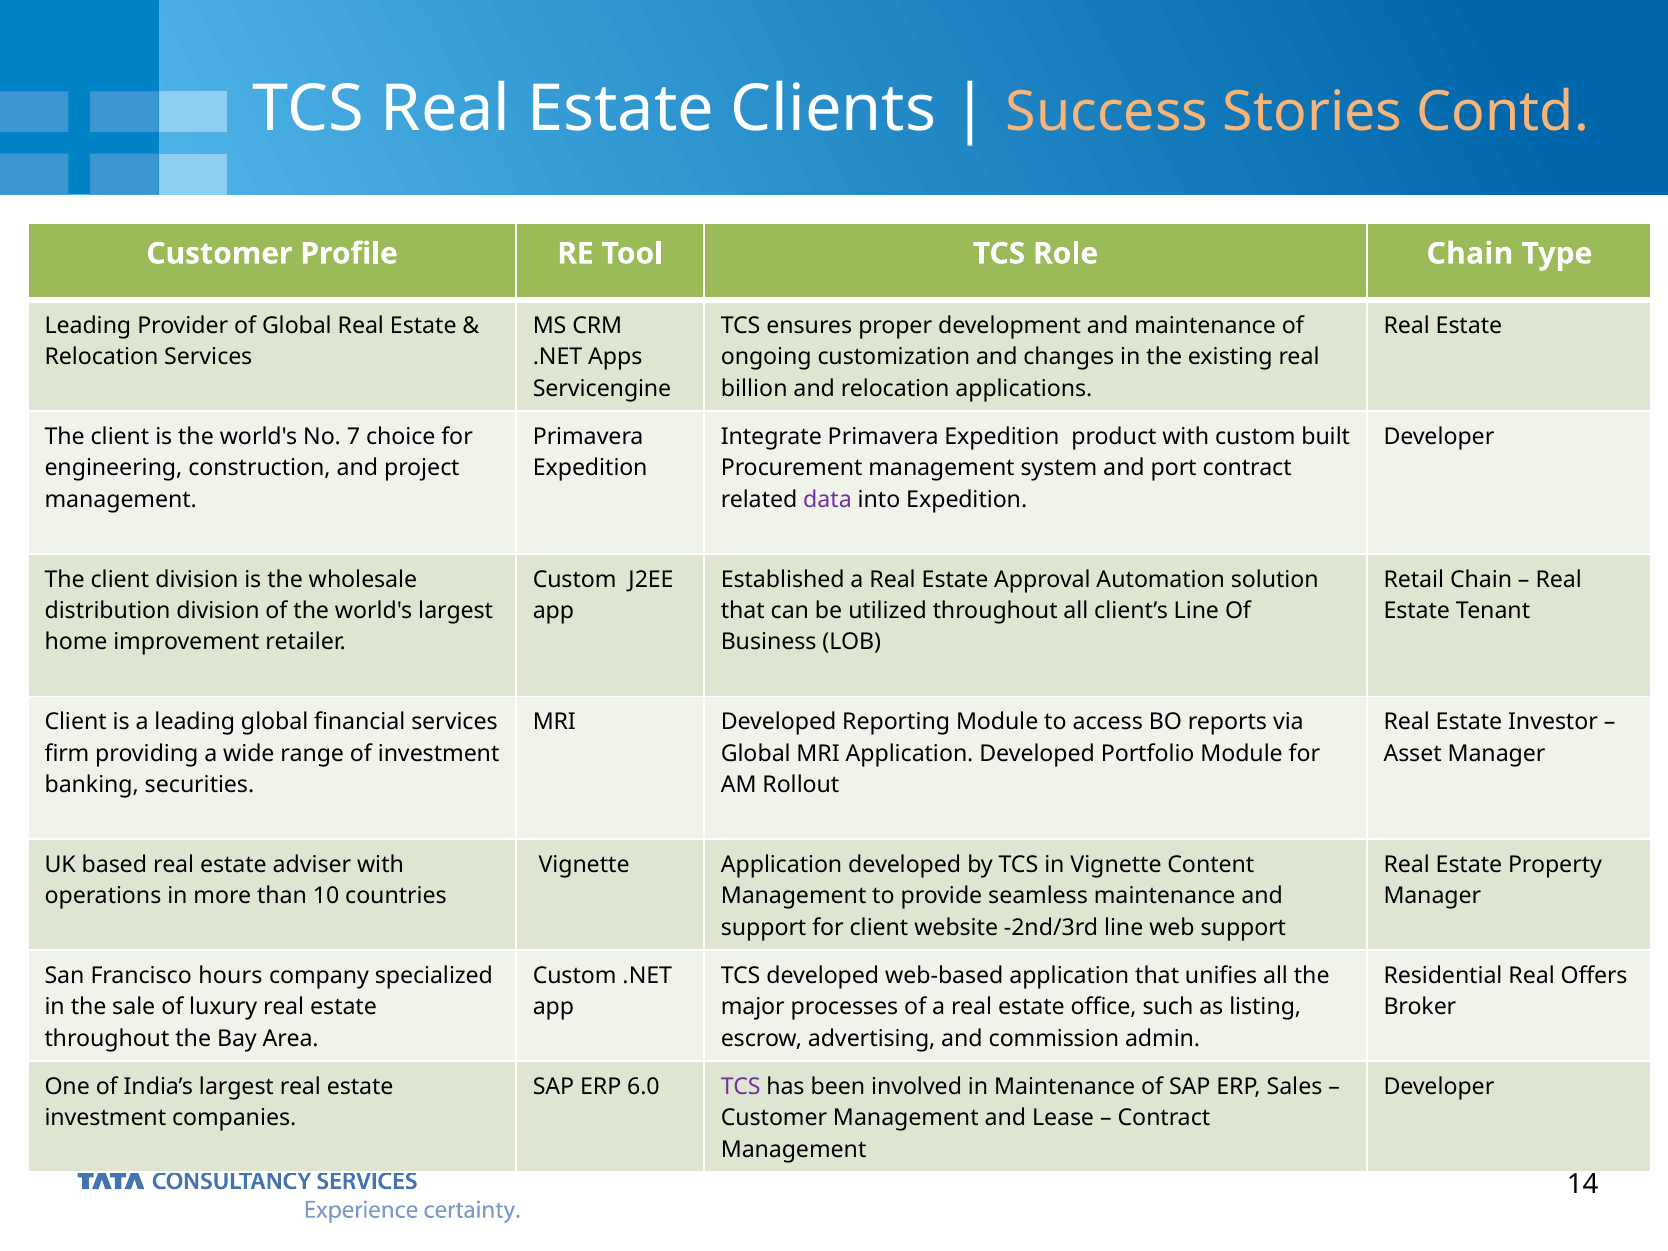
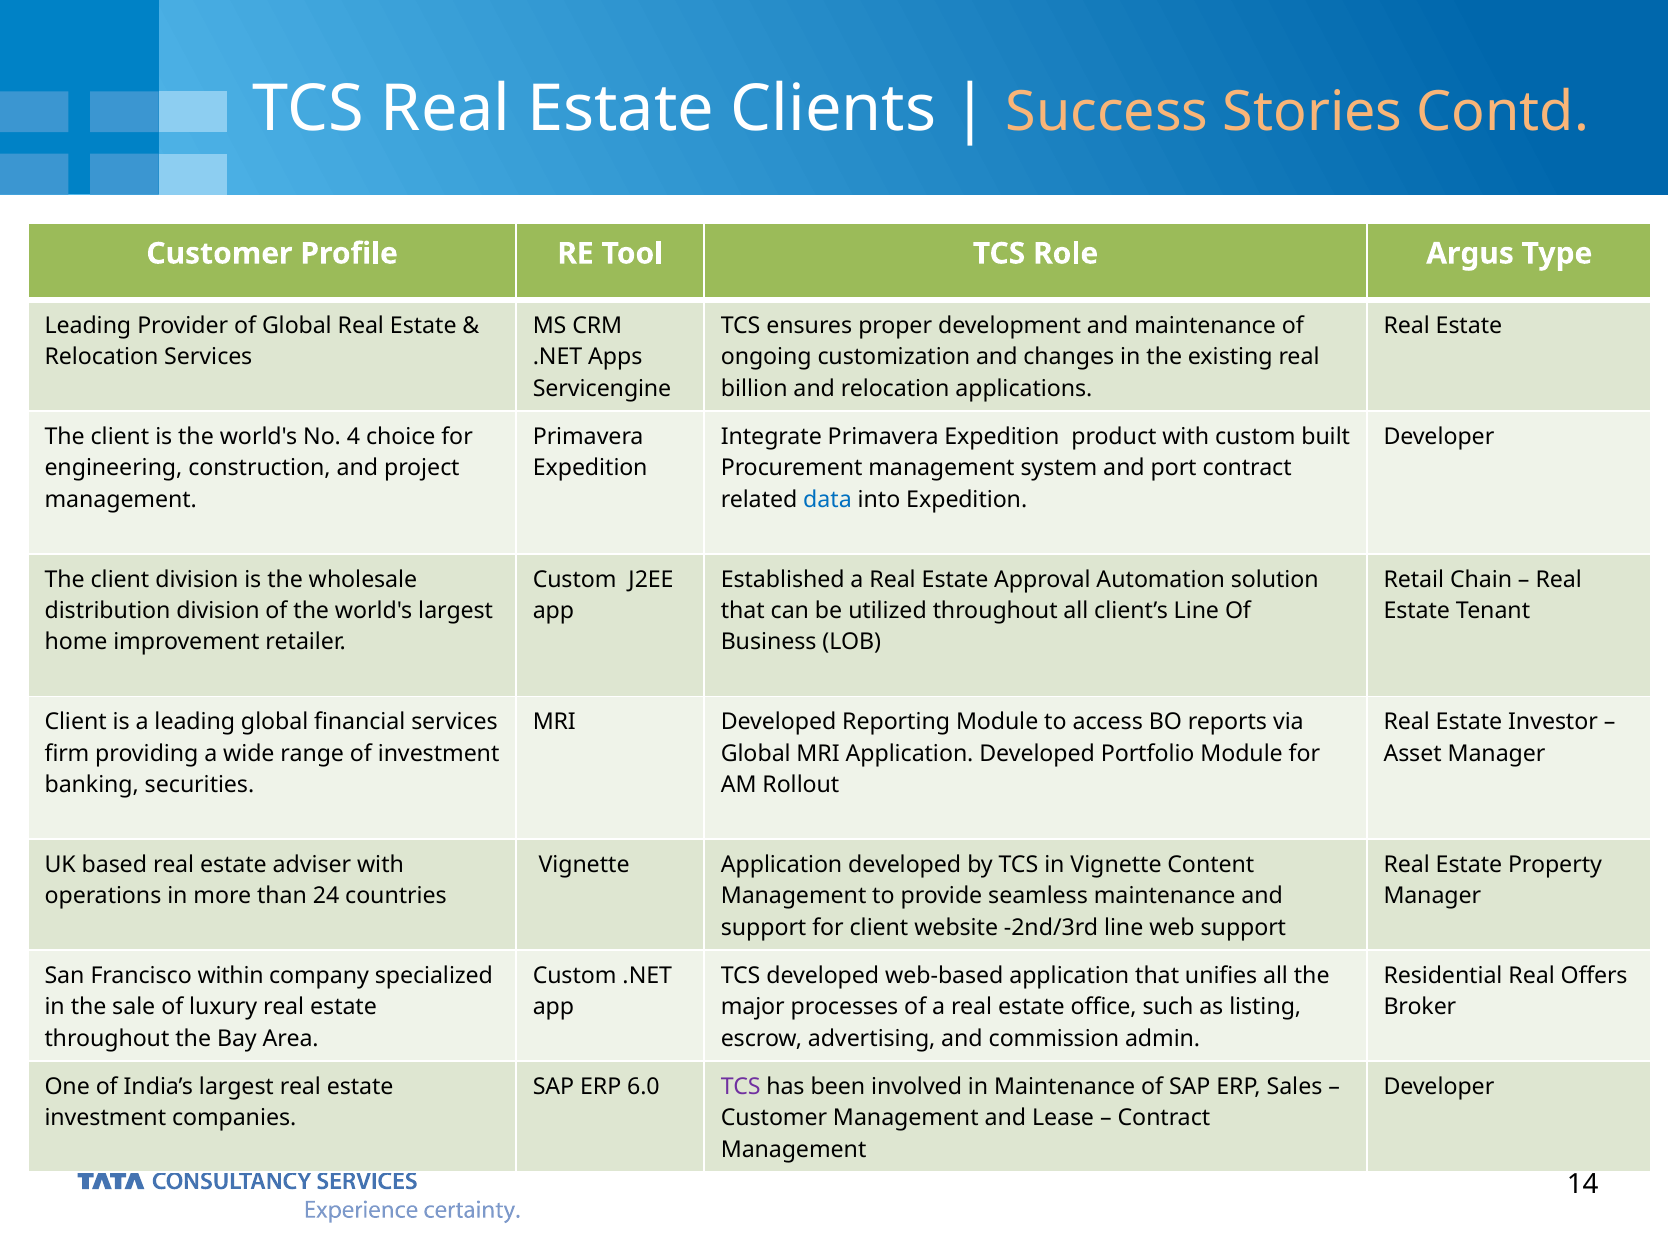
Role Chain: Chain -> Argus
7: 7 -> 4
data colour: purple -> blue
10: 10 -> 24
hours: hours -> within
